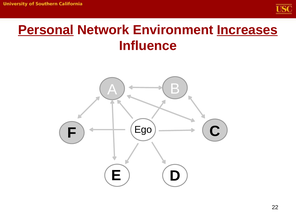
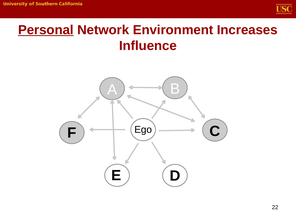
Increases underline: present -> none
